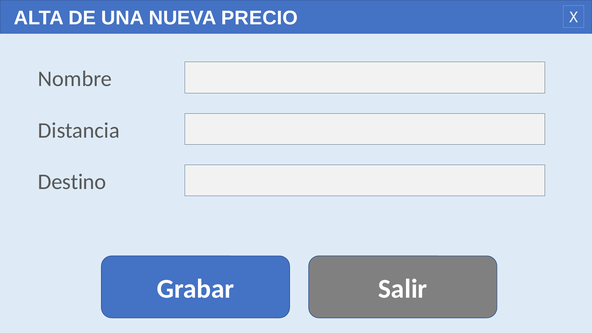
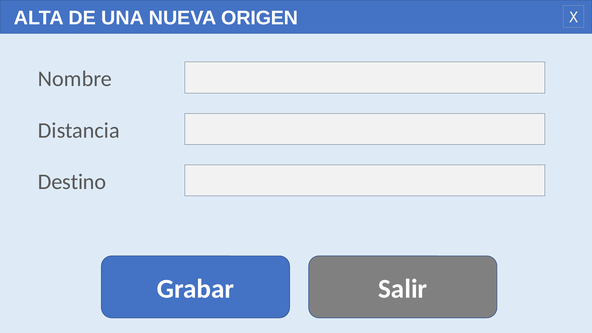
PRECIO: PRECIO -> ORIGEN
